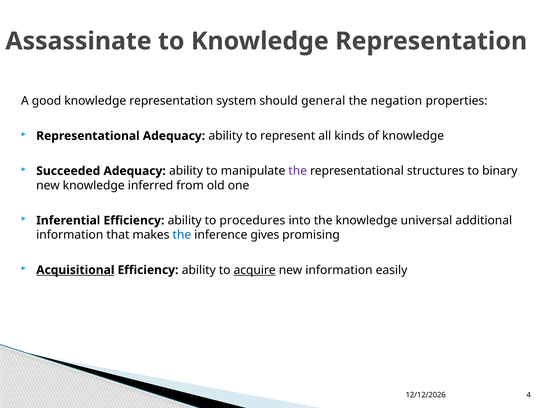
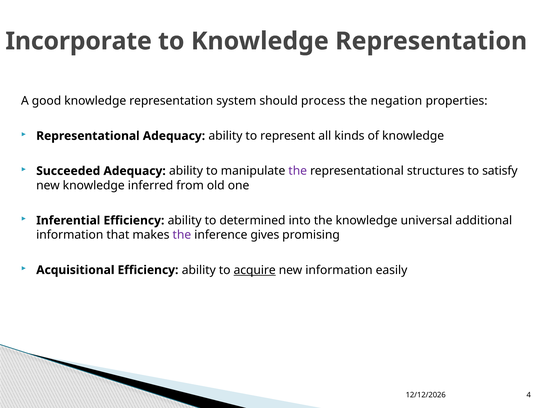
Assassinate: Assassinate -> Incorporate
general: general -> process
binary: binary -> satisfy
procedures: procedures -> determined
the at (182, 235) colour: blue -> purple
Acquisitional underline: present -> none
